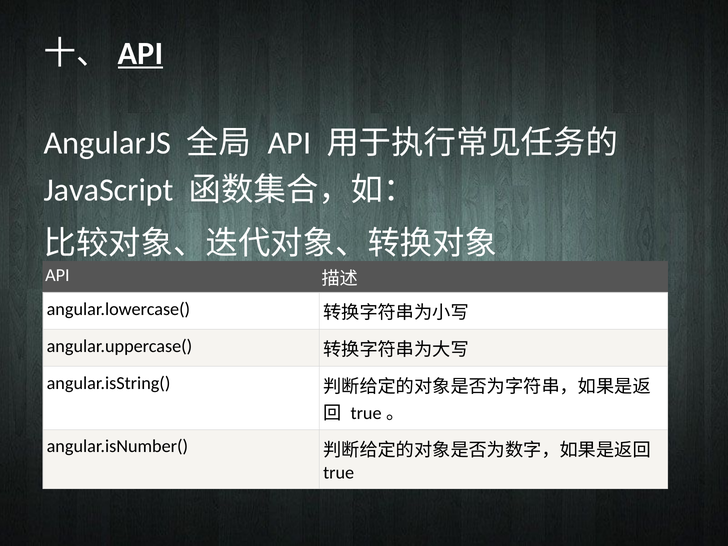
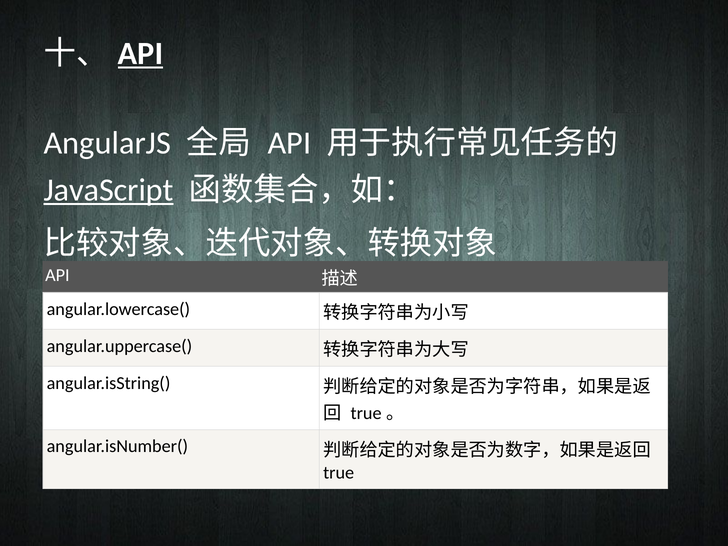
JavaScript underline: none -> present
